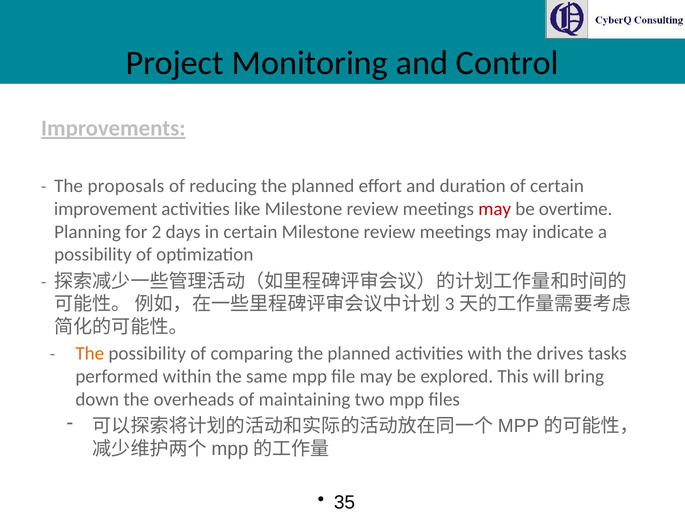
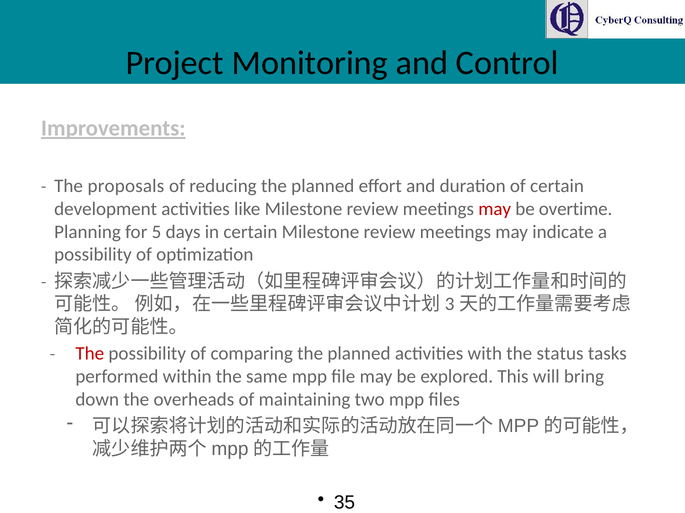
improvement: improvement -> development
2: 2 -> 5
The at (90, 354) colour: orange -> red
drives: drives -> status
